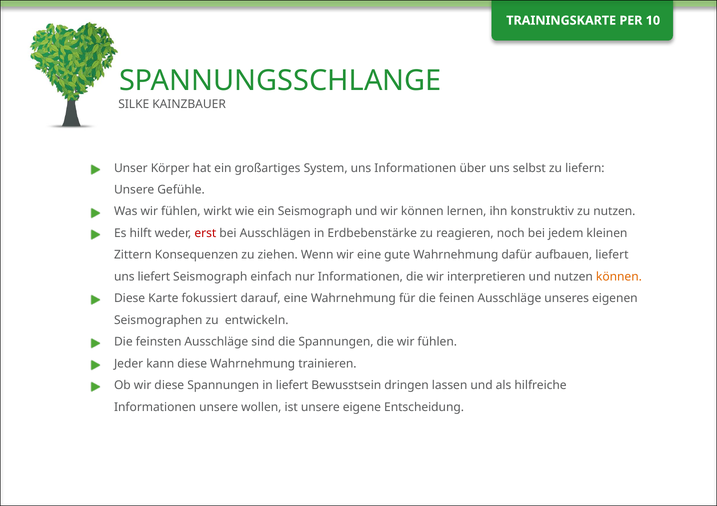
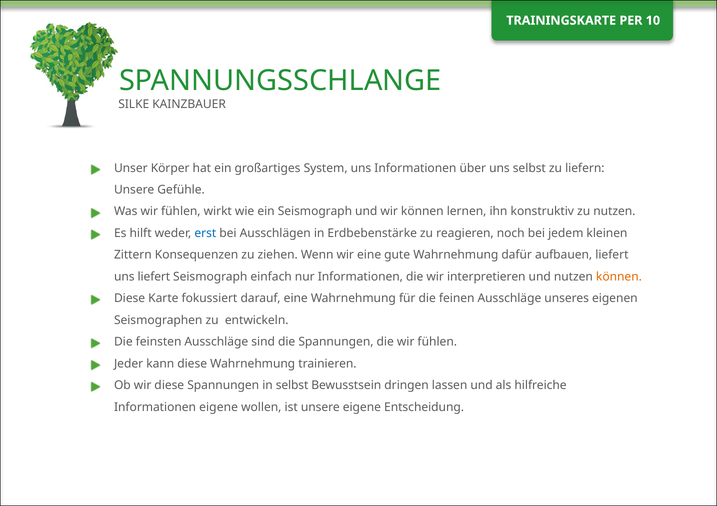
erst colour: red -> blue
in liefert: liefert -> selbst
Informationen unsere: unsere -> eigene
